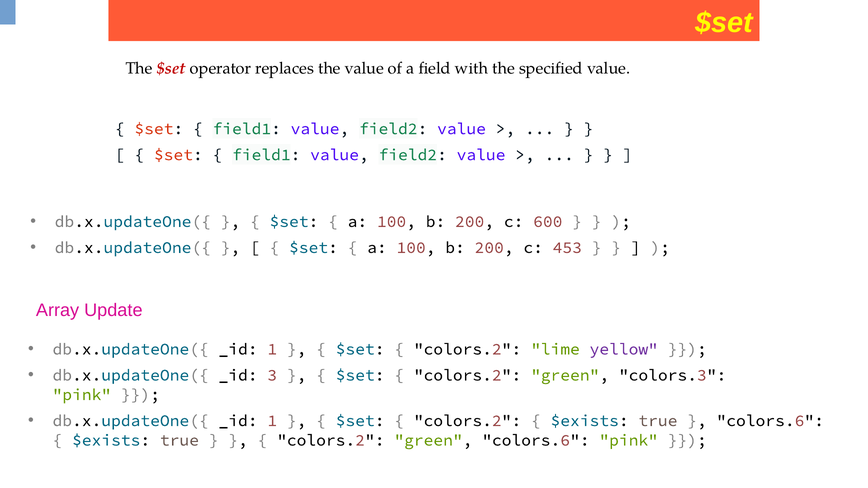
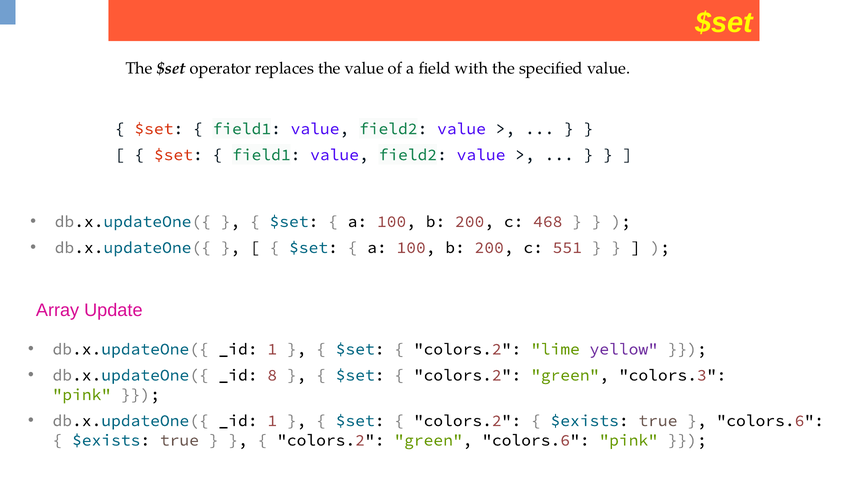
$set at (171, 68) colour: red -> black
600: 600 -> 468
453: 453 -> 551
3: 3 -> 8
